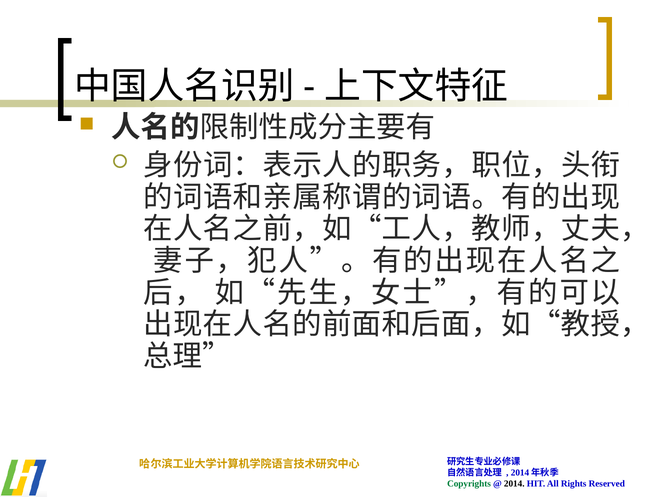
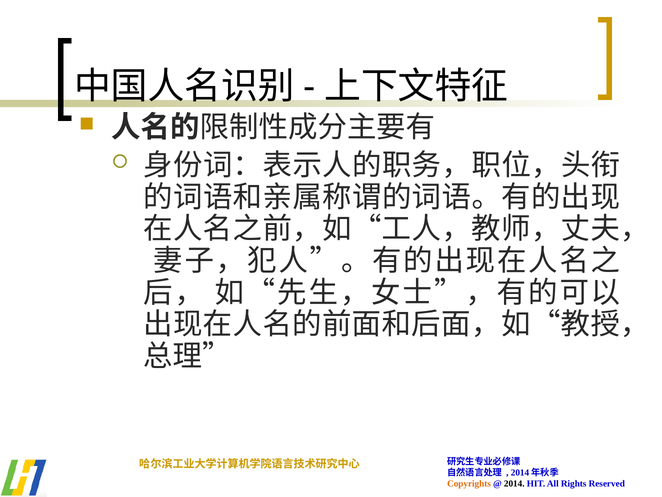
Copyrights colour: green -> orange
